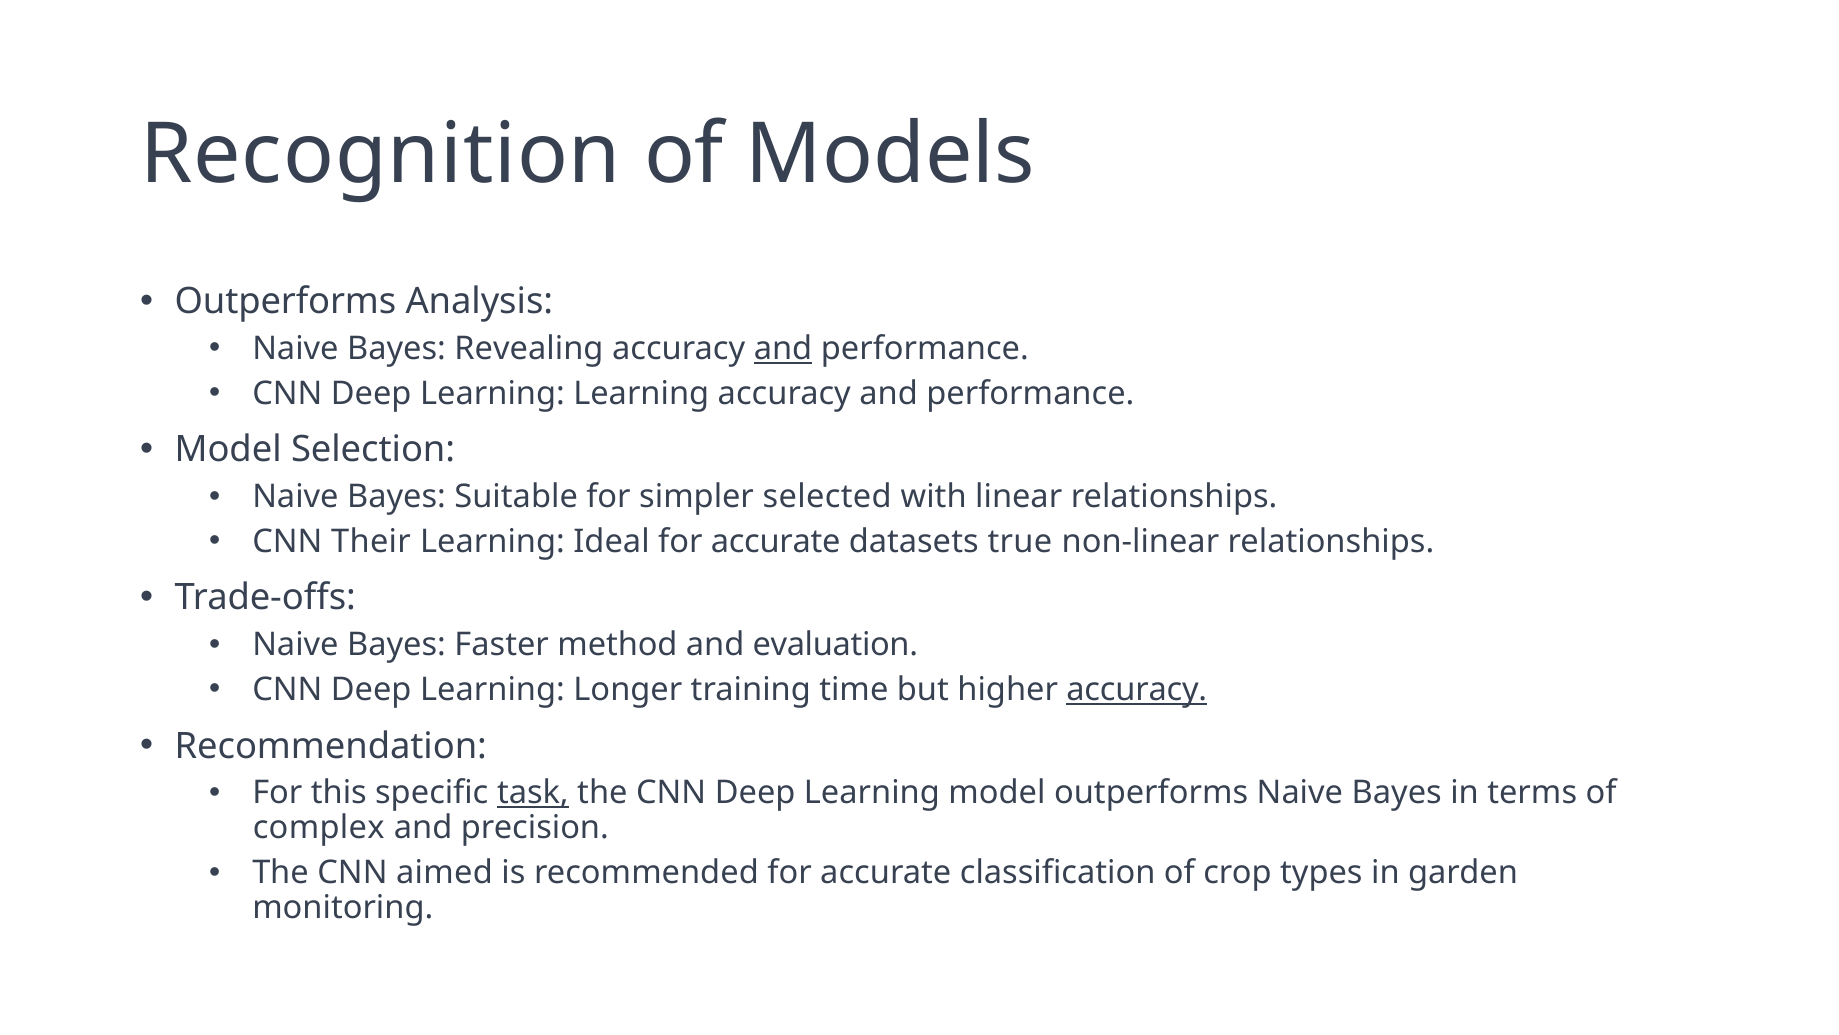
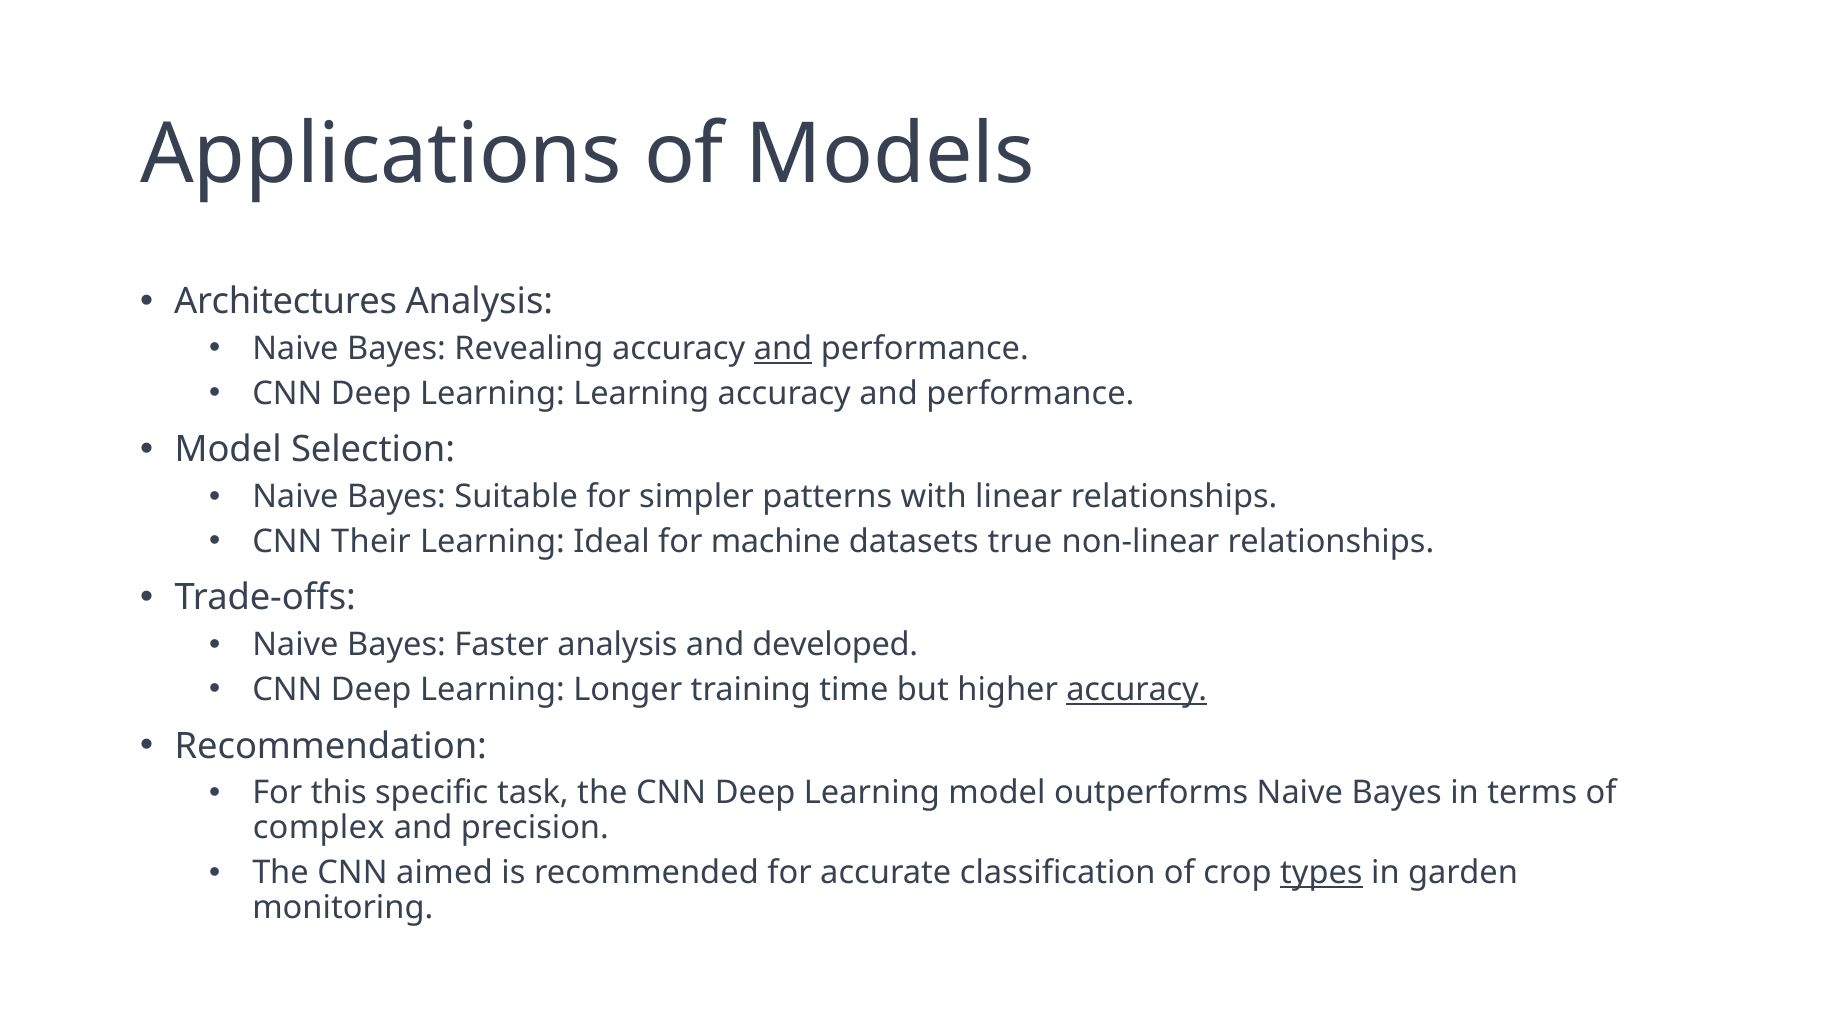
Recognition: Recognition -> Applications
Outperforms at (285, 302): Outperforms -> Architectures
selected: selected -> patterns
Ideal for accurate: accurate -> machine
Faster method: method -> analysis
evaluation: evaluation -> developed
task underline: present -> none
types underline: none -> present
